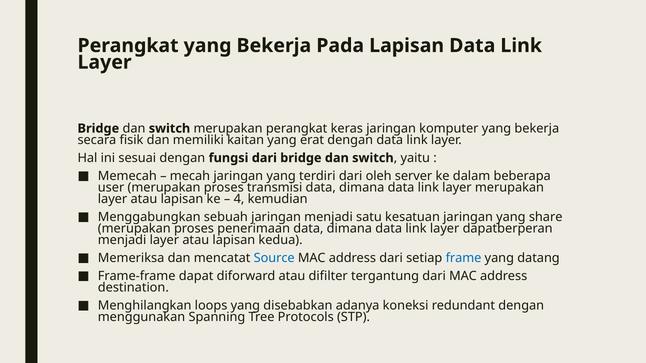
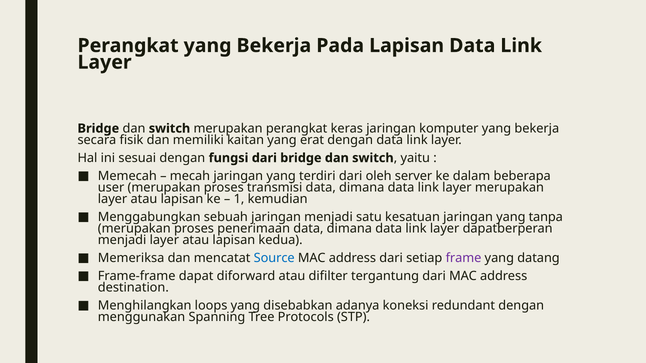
4: 4 -> 1
share: share -> tanpa
frame colour: blue -> purple
